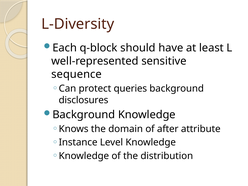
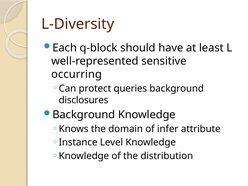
sequence: sequence -> occurring
after: after -> infer
